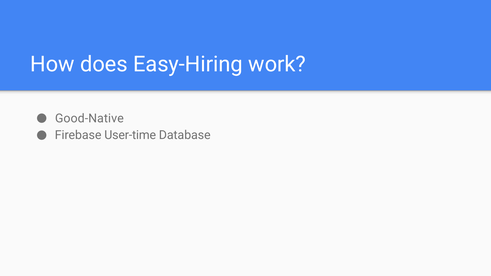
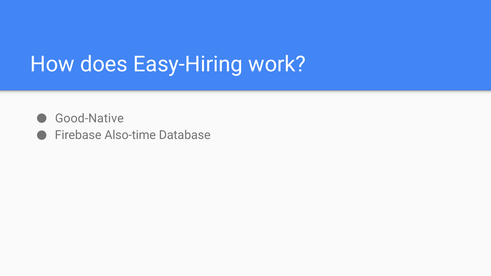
User-time: User-time -> Also-time
